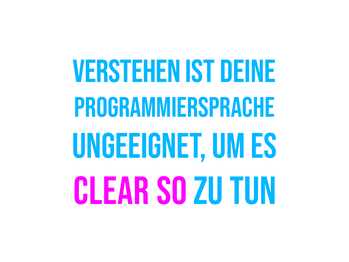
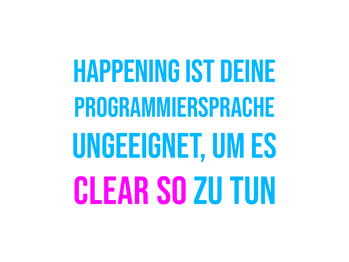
Verstehen: Verstehen -> Happening
